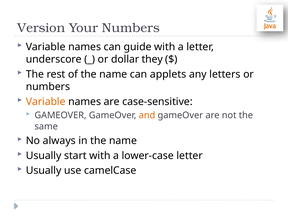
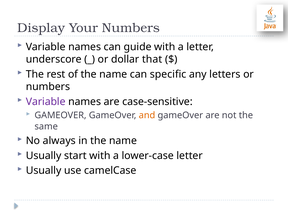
Version: Version -> Display
they: they -> that
applets: applets -> specific
Variable at (46, 102) colour: orange -> purple
